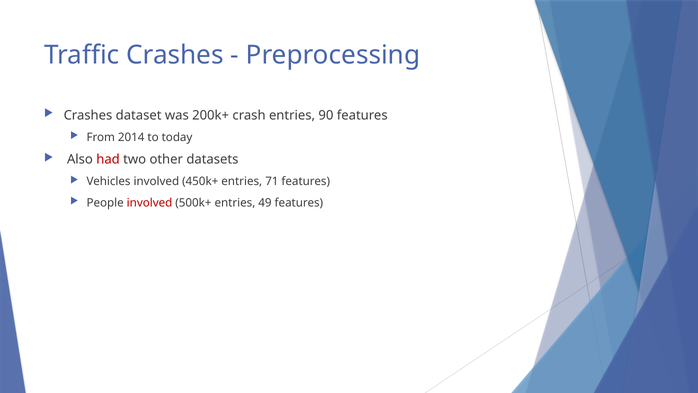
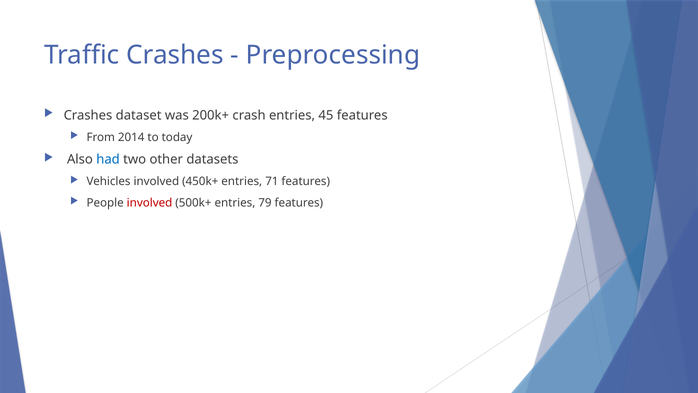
90: 90 -> 45
had colour: red -> blue
49: 49 -> 79
